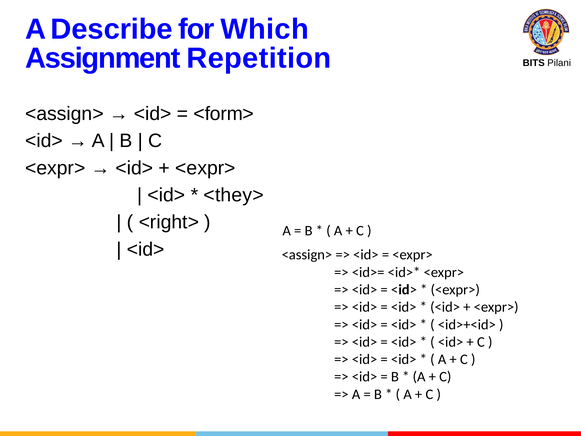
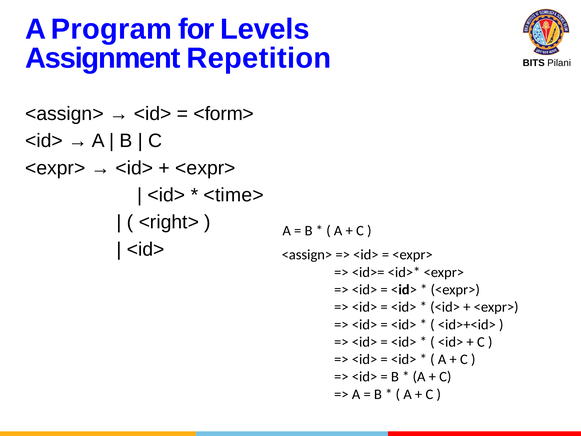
Describe: Describe -> Program
Which: Which -> Levels
<they>: <they> -> <time>
